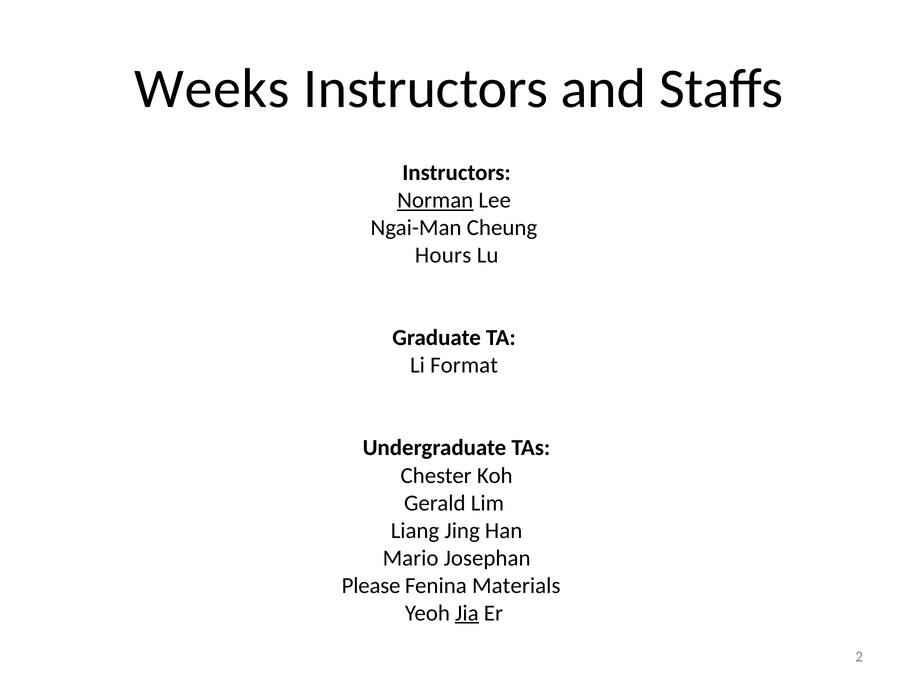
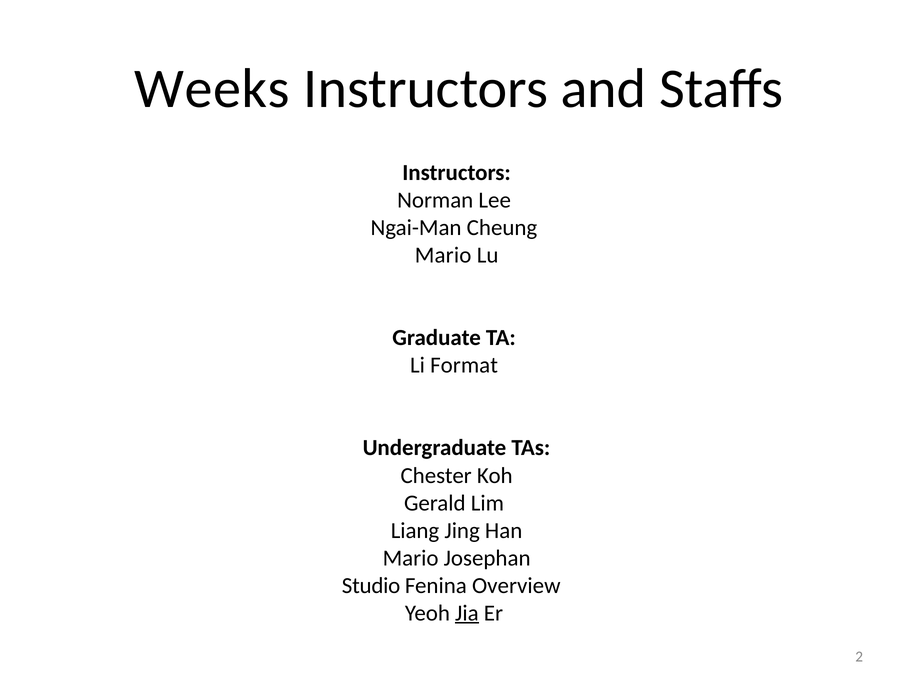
Norman underline: present -> none
Hours at (443, 255): Hours -> Mario
Please: Please -> Studio
Materials: Materials -> Overview
